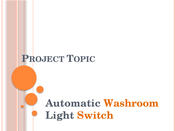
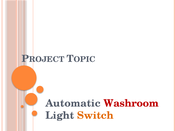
Washroom colour: orange -> red
